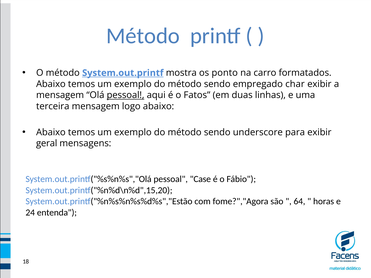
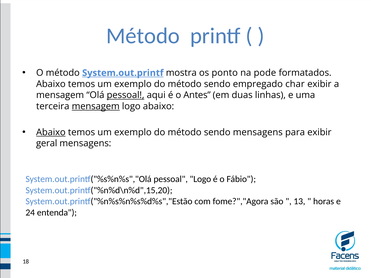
carro: carro -> pode
Fatos: Fatos -> Antes
mensagem at (96, 106) underline: none -> present
Abaixo at (51, 132) underline: none -> present
sendo underscore: underscore -> mensagens
pessoal Case: Case -> Logo
64: 64 -> 13
